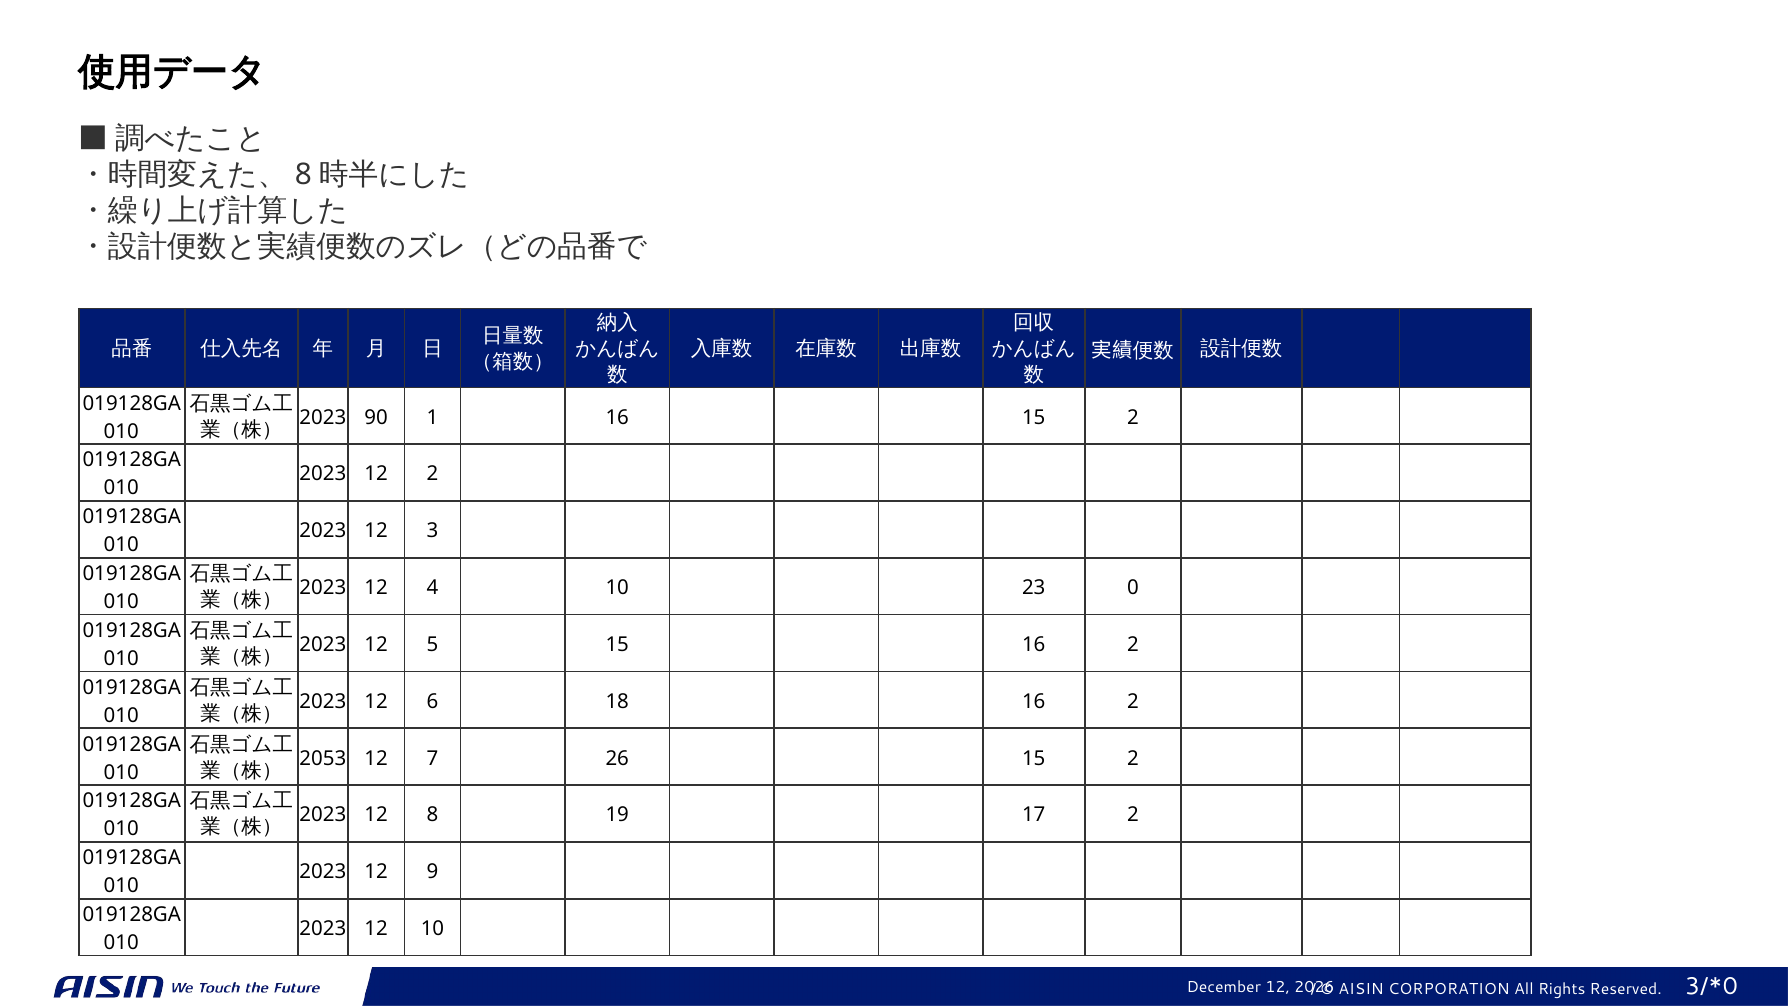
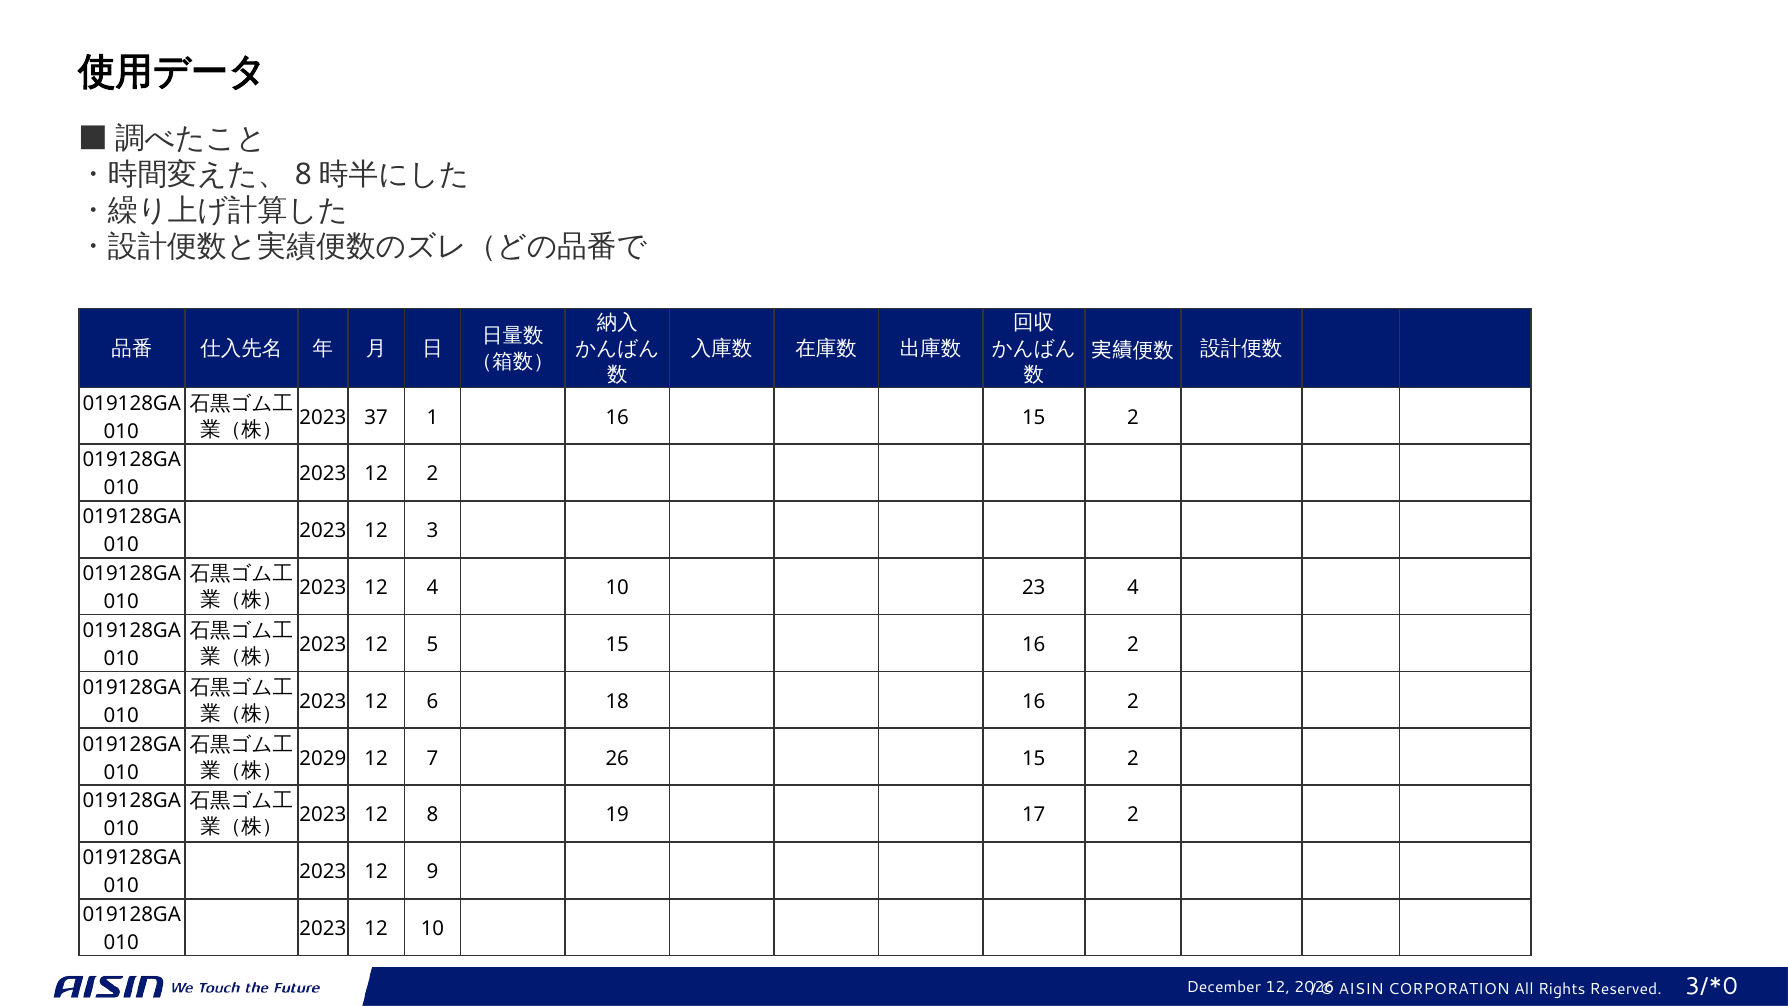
90: 90 -> 37
23 0: 0 -> 4
2053: 2053 -> 2029
